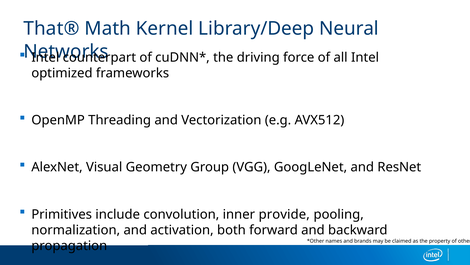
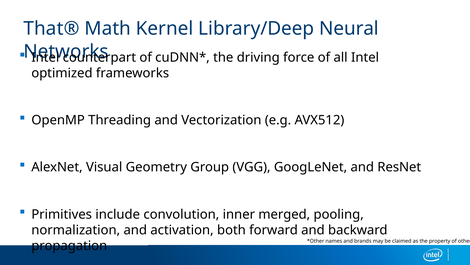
provide: provide -> merged
